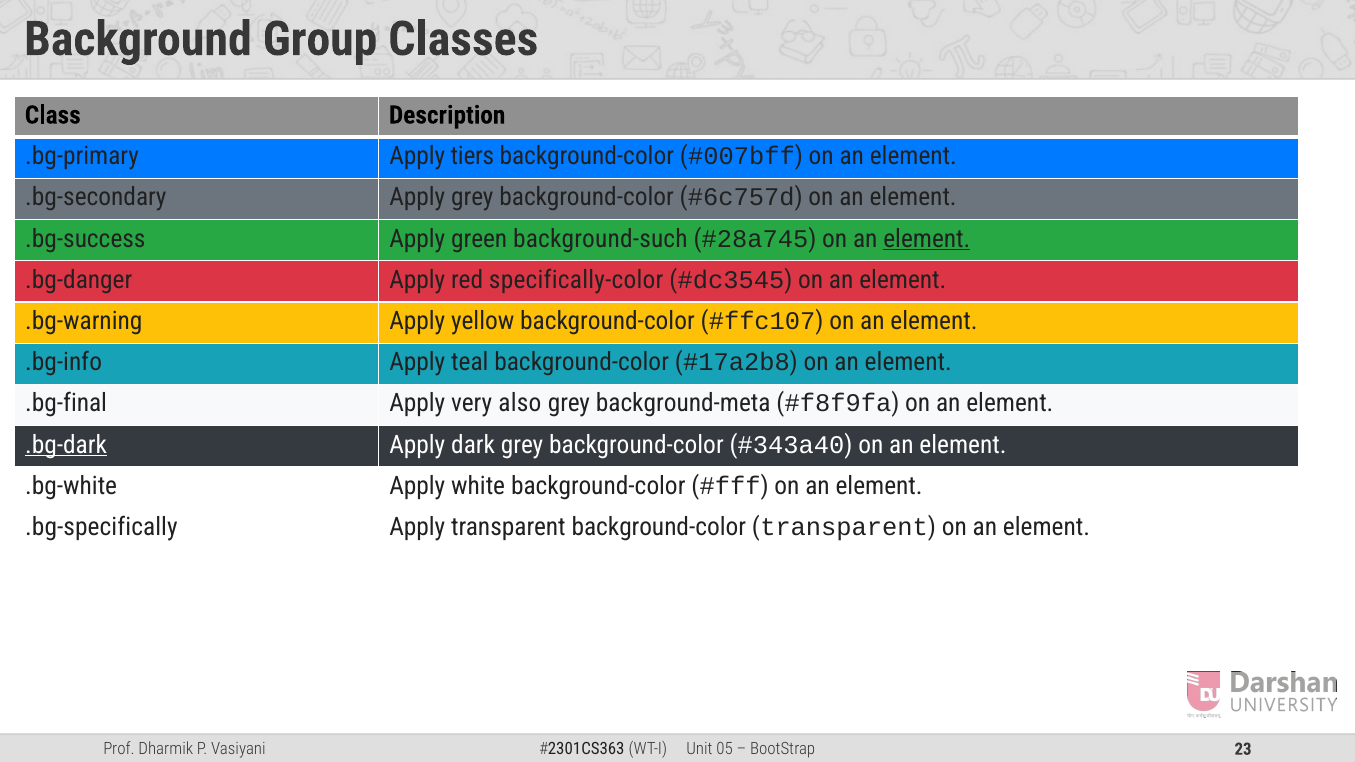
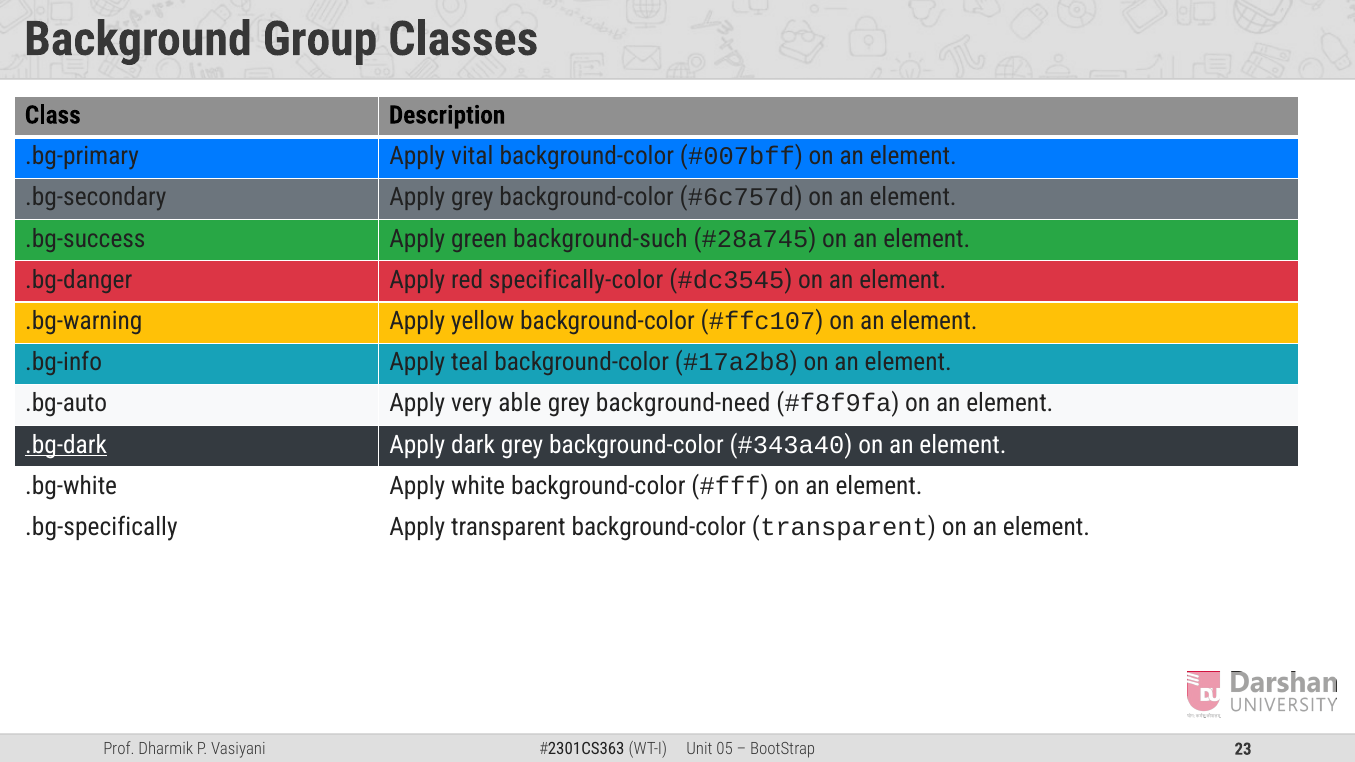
tiers: tiers -> vital
element at (927, 239) underline: present -> none
.bg-final: .bg-final -> .bg-auto
also: also -> able
background-meta: background-meta -> background-need
